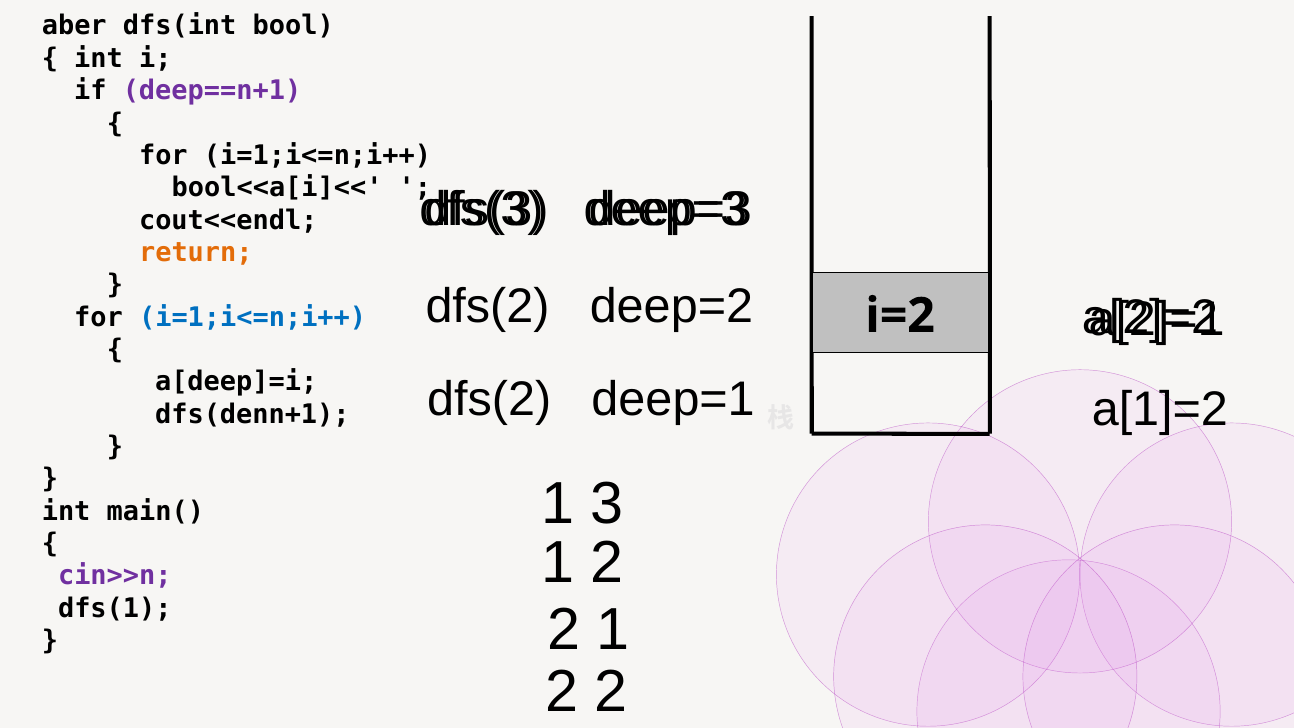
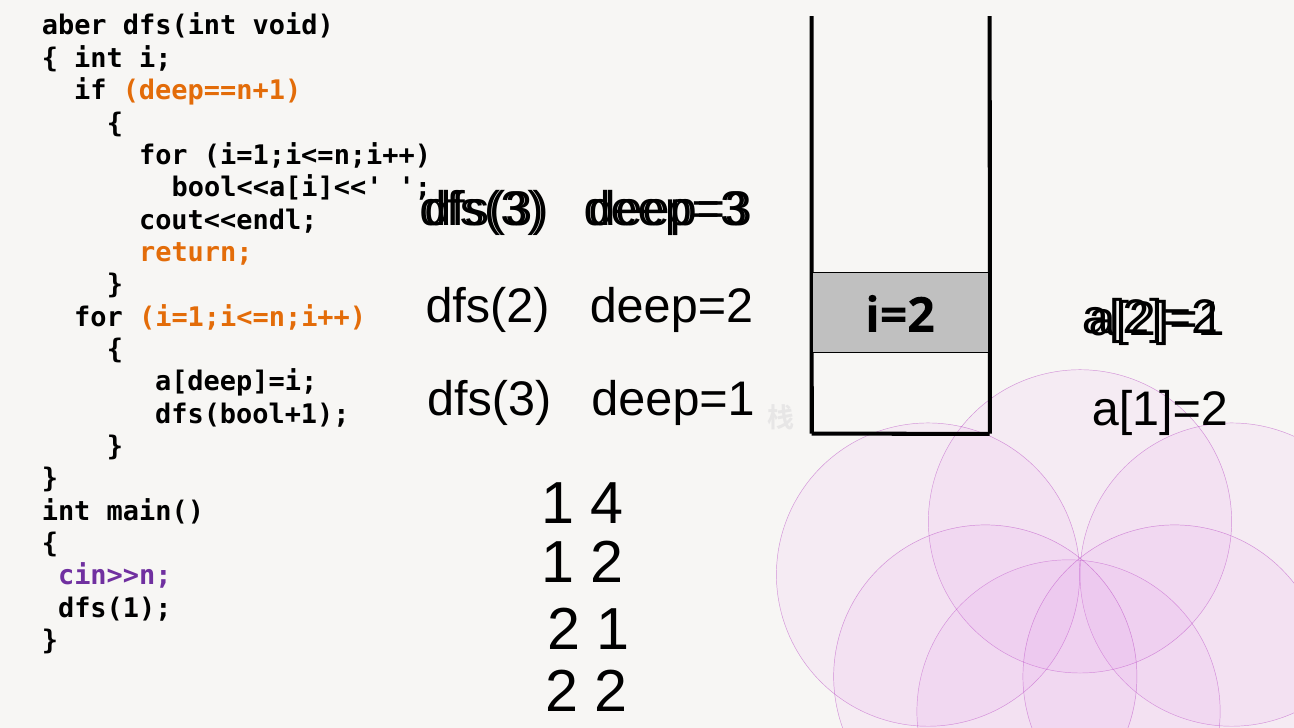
bool: bool -> void
deep==n+1 colour: purple -> orange
i=1;i<=n;i++ at (253, 317) colour: blue -> orange
dfs(2 at (489, 399): dfs(2 -> dfs(3
dfs(denn+1: dfs(denn+1 -> dfs(bool+1
3: 3 -> 4
